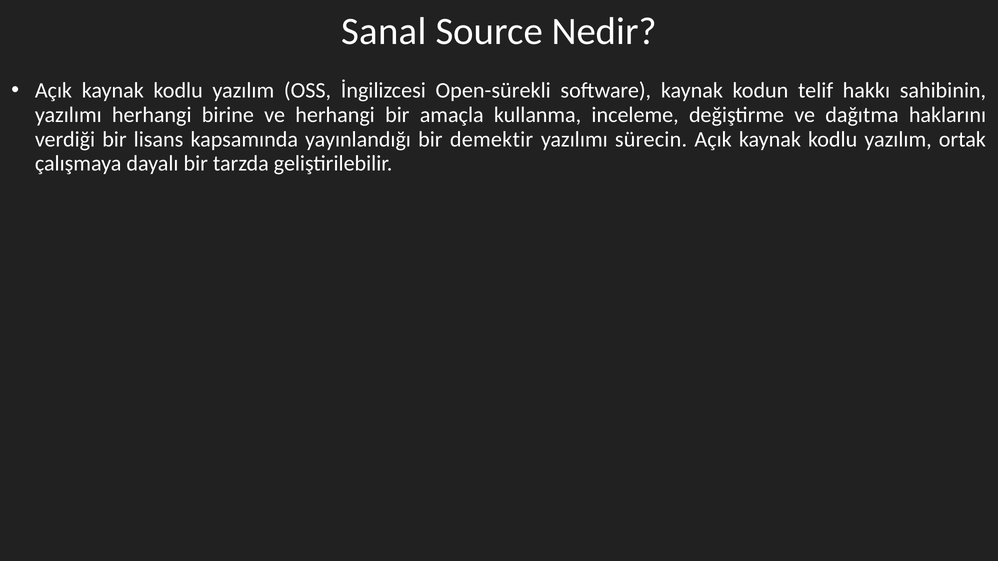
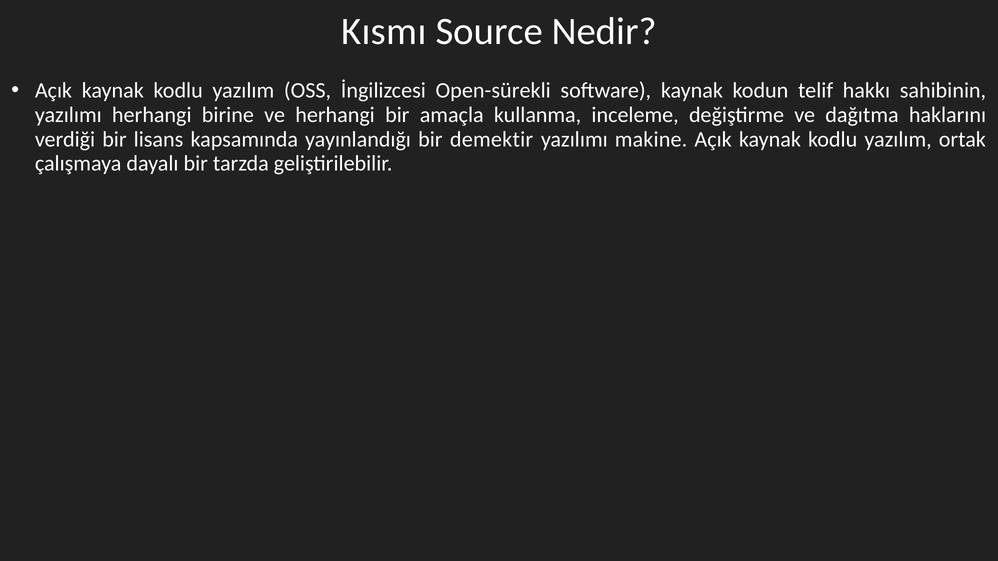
Sanal: Sanal -> Kısmı
sürecin: sürecin -> makine
